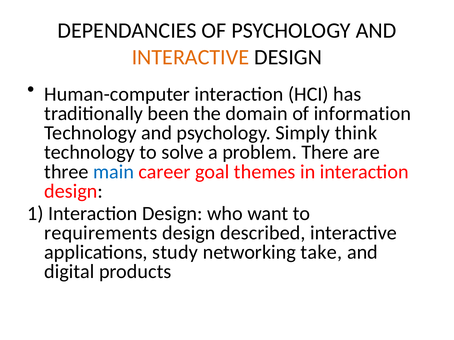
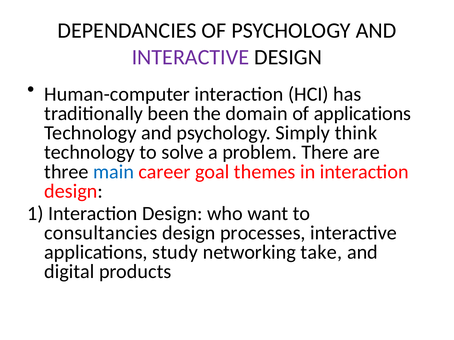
INTERACTIVE at (190, 57) colour: orange -> purple
of information: information -> applications
requirements: requirements -> consultancies
described: described -> processes
